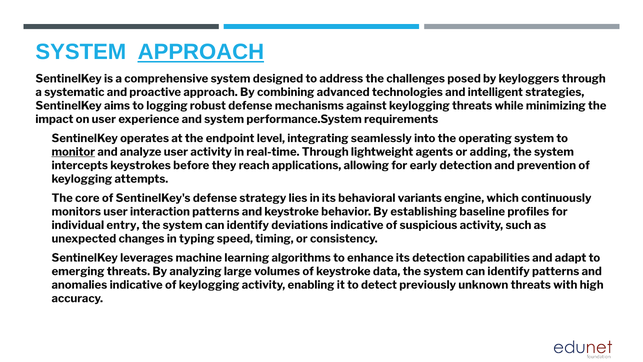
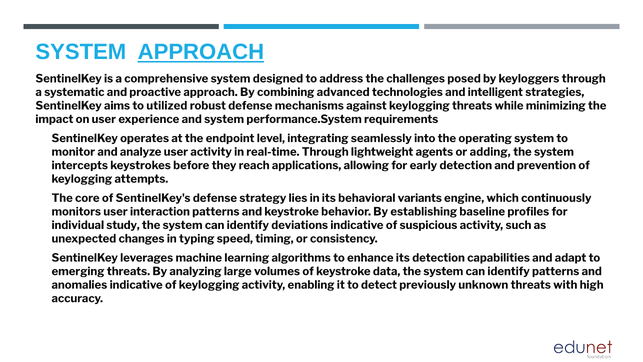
logging: logging -> utilized
monitor underline: present -> none
entry: entry -> study
